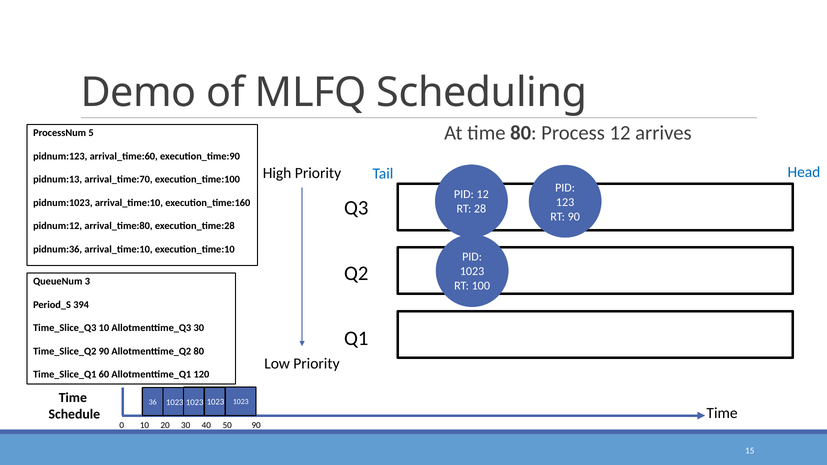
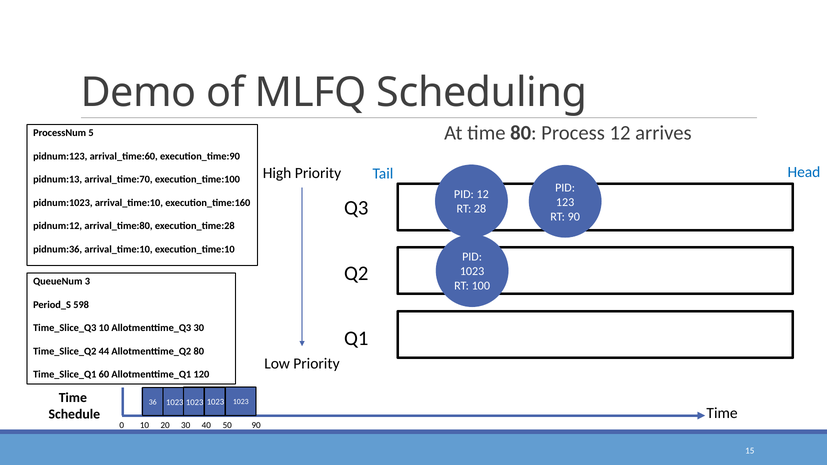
394: 394 -> 598
Time_Slice_Q2 90: 90 -> 44
